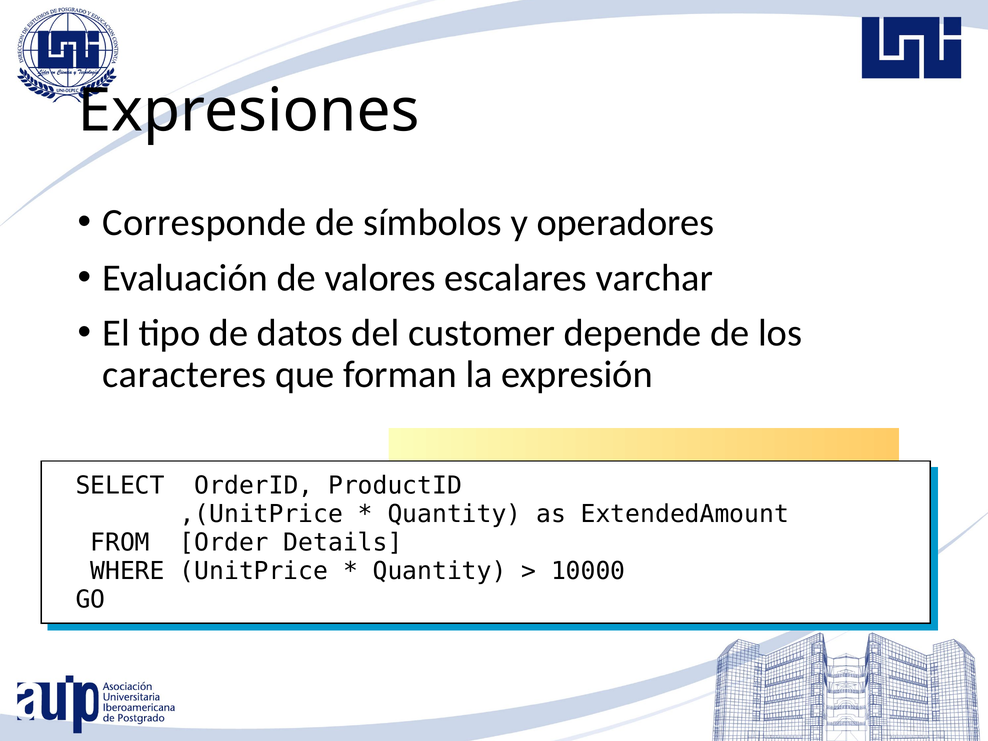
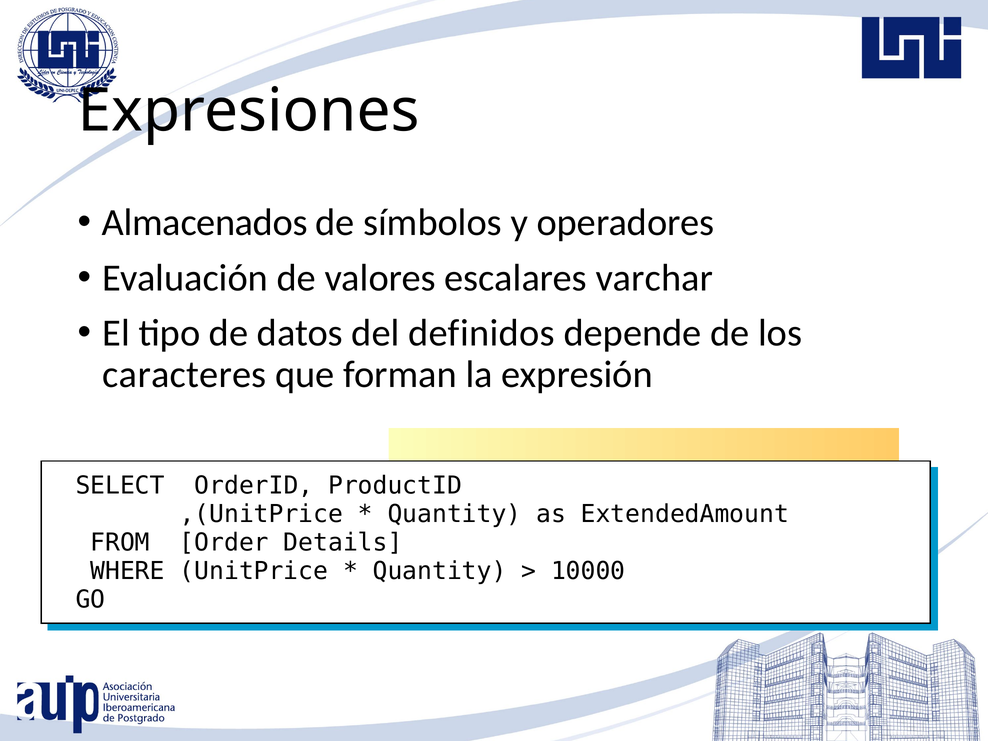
Corresponde: Corresponde -> Almacenados
customer: customer -> definidos
